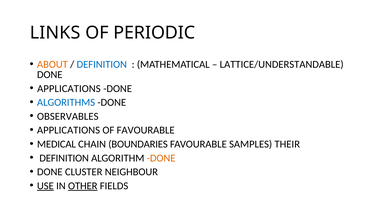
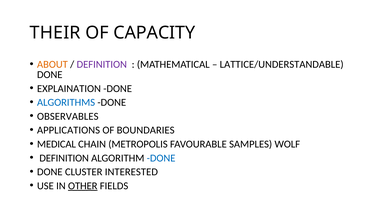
LINKS: LINKS -> THEIR
PERIODIC: PERIODIC -> CAPACITY
DEFINITION at (102, 65) colour: blue -> purple
APPLICATIONS at (69, 89): APPLICATIONS -> EXPLAINATION
OF FAVOURABLE: FAVOURABLE -> BOUNDARIES
BOUNDARIES: BOUNDARIES -> METROPOLIS
THEIR: THEIR -> WOLF
DONE at (161, 158) colour: orange -> blue
NEIGHBOUR: NEIGHBOUR -> INTERESTED
USE underline: present -> none
